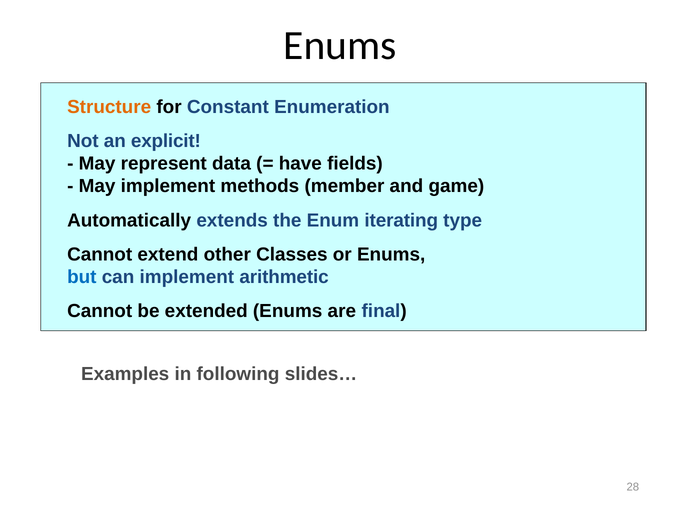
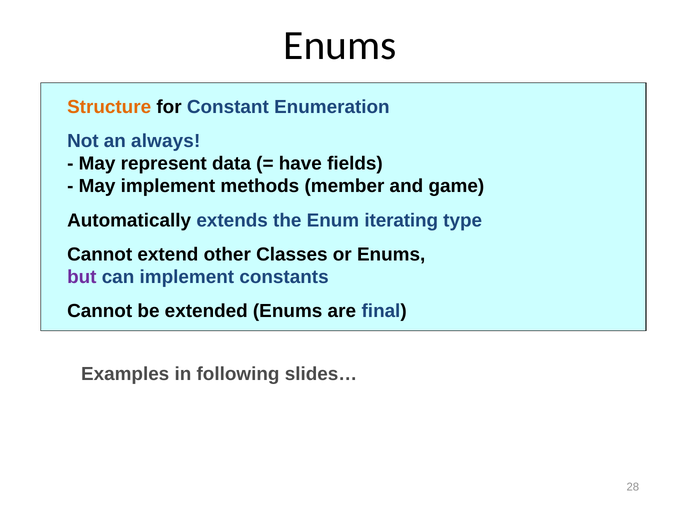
explicit: explicit -> always
but colour: blue -> purple
arithmetic: arithmetic -> constants
